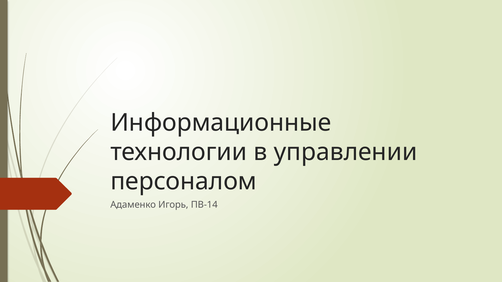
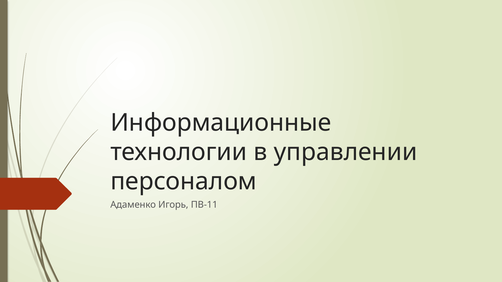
ПВ-14: ПВ-14 -> ПВ-11
